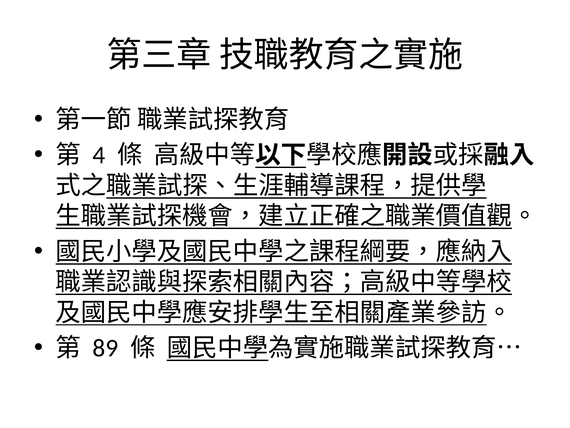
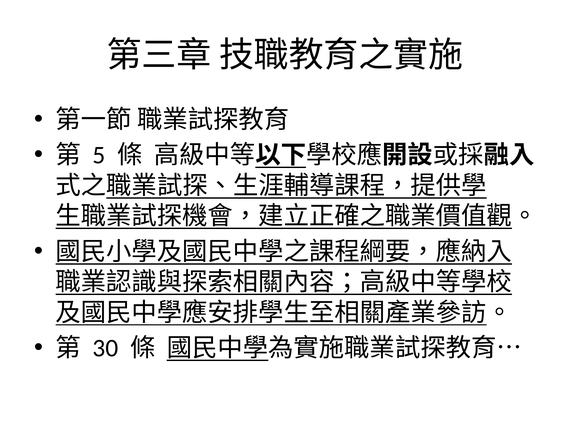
4: 4 -> 5
89: 89 -> 30
